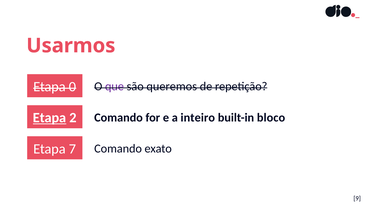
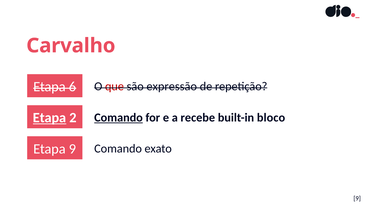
Usarmos: Usarmos -> Carvalho
0: 0 -> 6
que colour: purple -> red
queremos: queremos -> expressão
Comando at (119, 117) underline: none -> present
inteiro: inteiro -> recebe
Etapa 7: 7 -> 9
